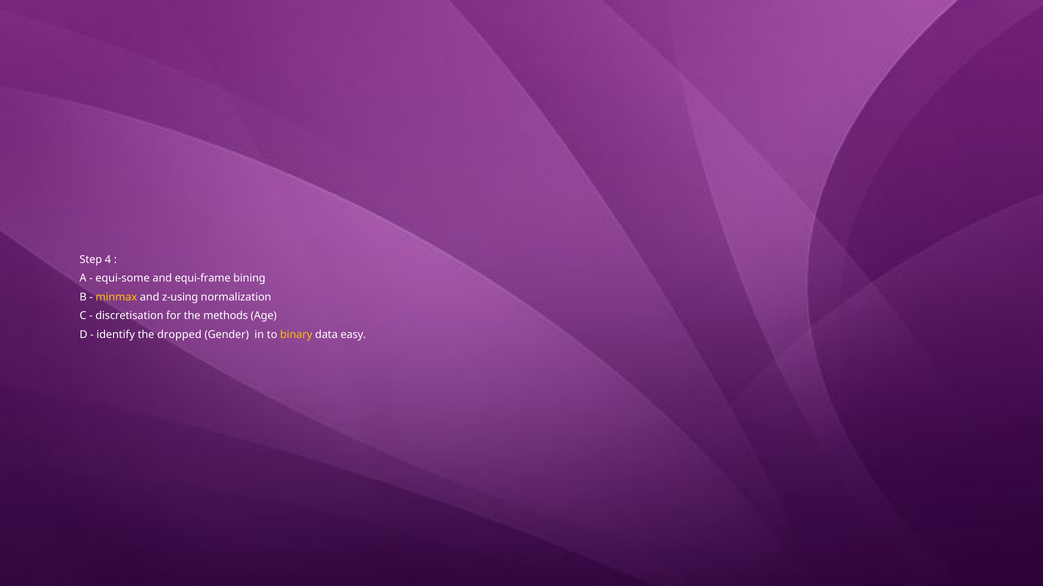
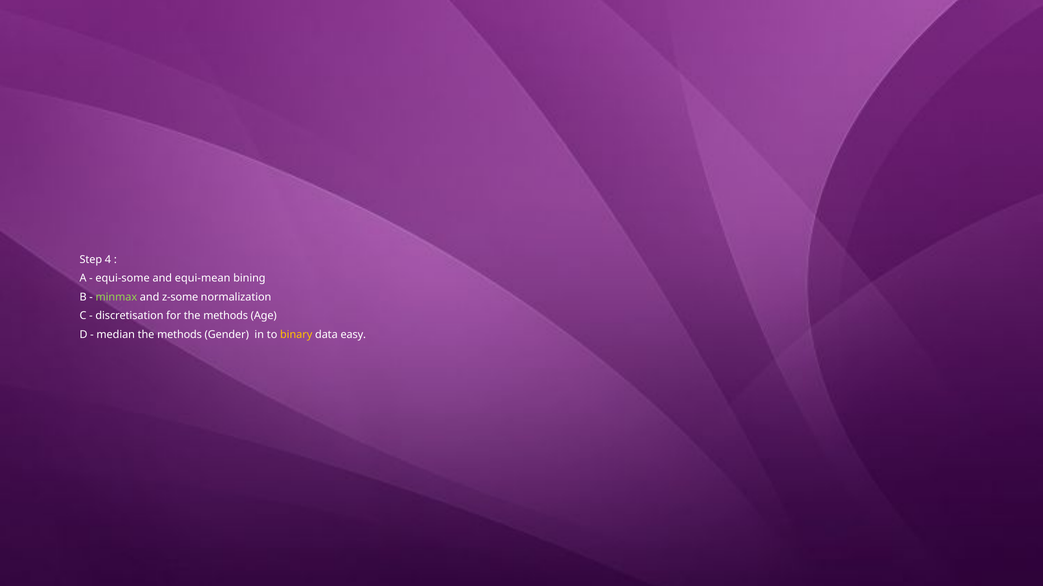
equi-frame: equi-frame -> equi-mean
minmax colour: yellow -> light green
z-using: z-using -> z-some
identify: identify -> median
dropped at (179, 335): dropped -> methods
